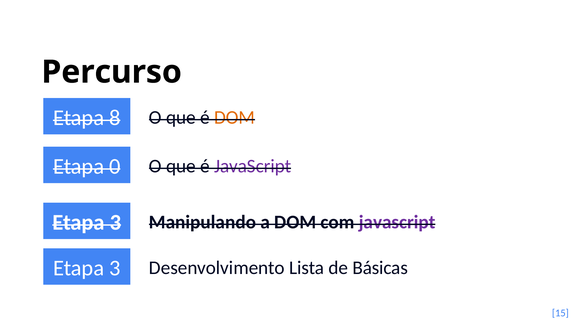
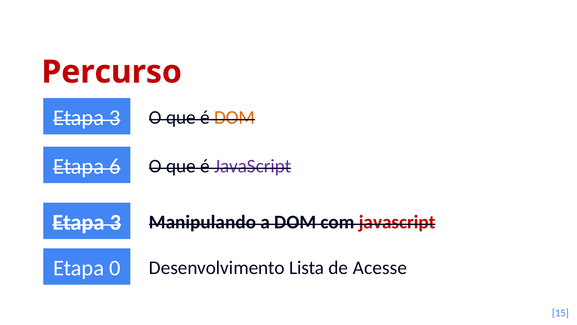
Percurso colour: black -> red
8 at (115, 118): 8 -> 3
0: 0 -> 6
javascript at (397, 222) colour: purple -> red
3 at (115, 268): 3 -> 0
Básicas: Básicas -> Acesse
